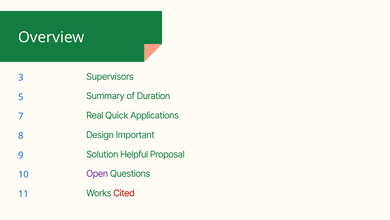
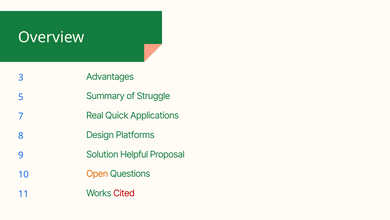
Supervisors: Supervisors -> Advantages
Duration: Duration -> Struggle
Important: Important -> Platforms
Open colour: purple -> orange
